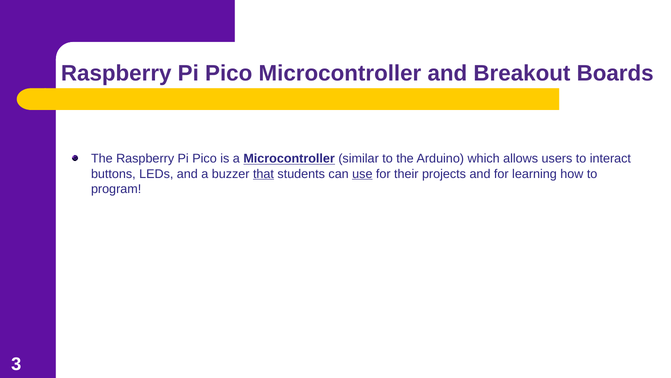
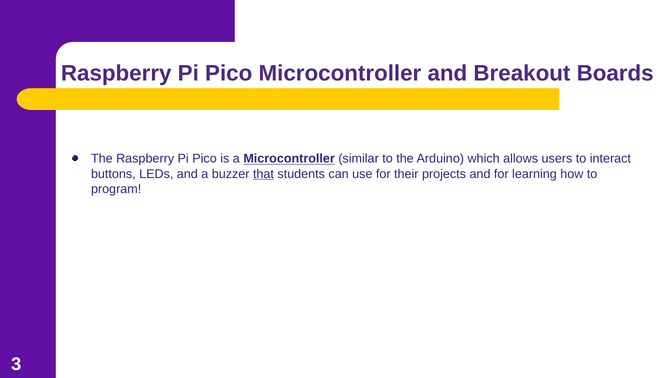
use underline: present -> none
